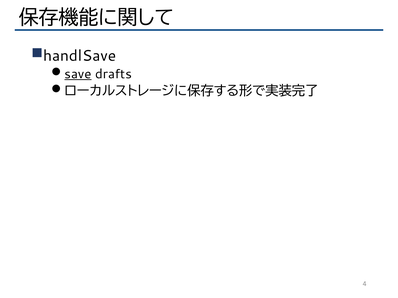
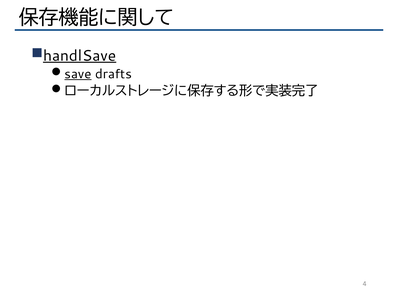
handlSave underline: none -> present
